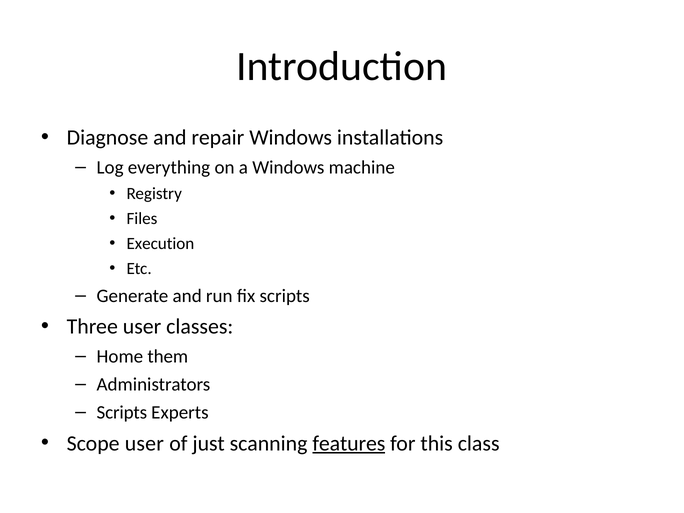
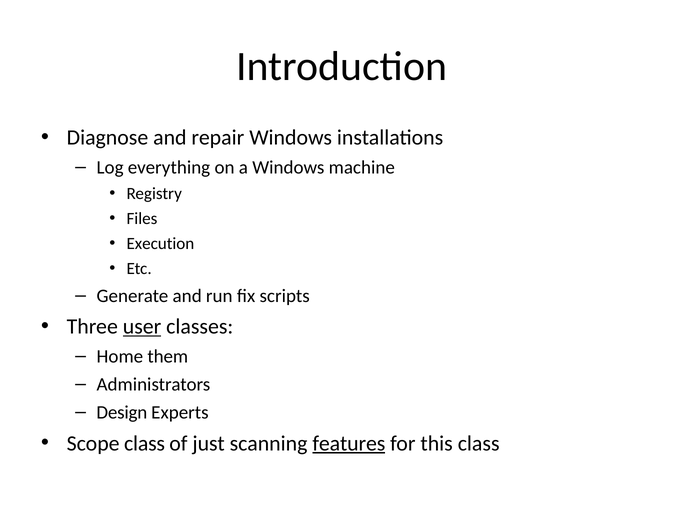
user at (142, 327) underline: none -> present
Scripts at (122, 413): Scripts -> Design
Scope user: user -> class
